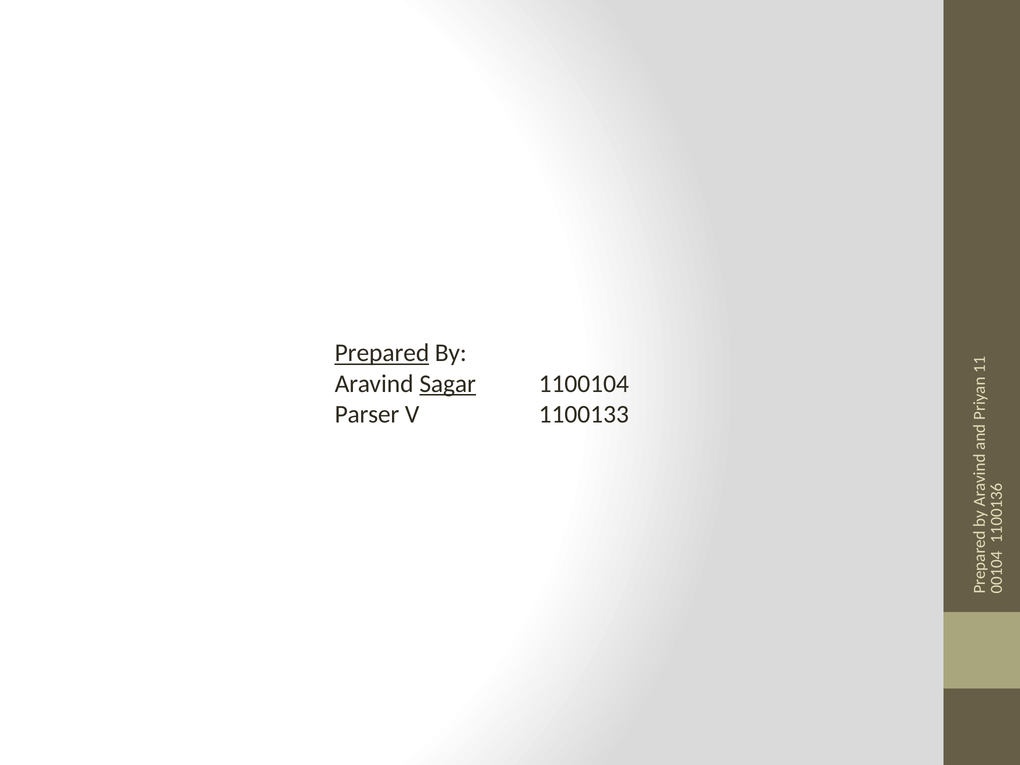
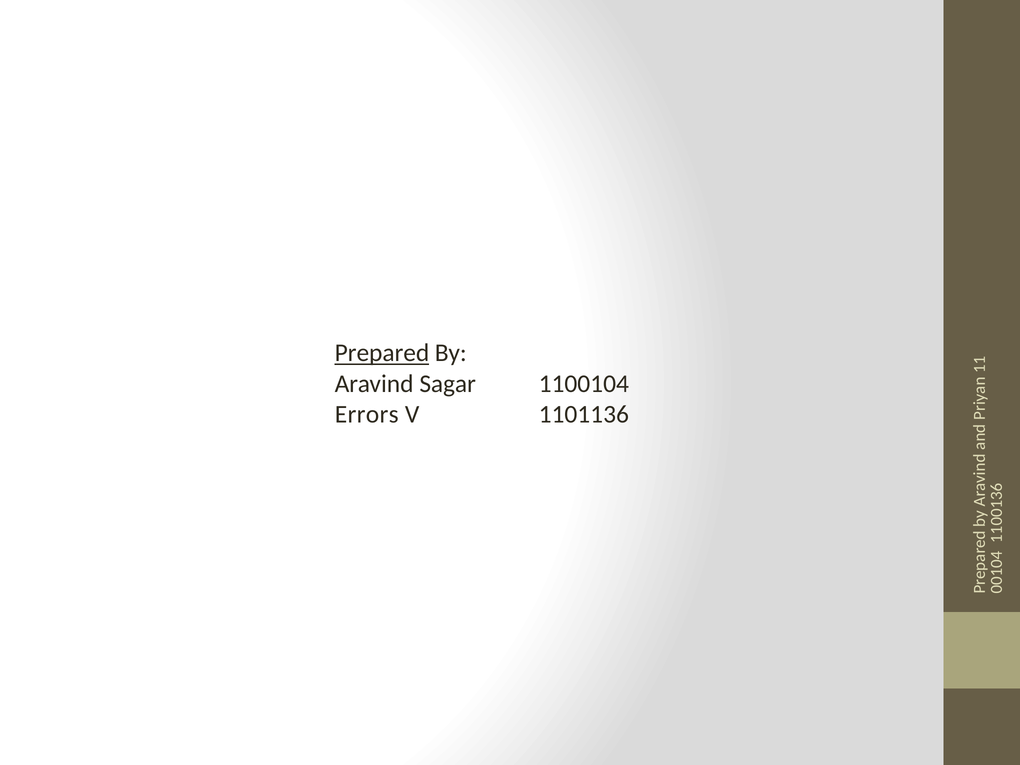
Sagar underline: present -> none
Parser: Parser -> Errors
1100133: 1100133 -> 1101136
